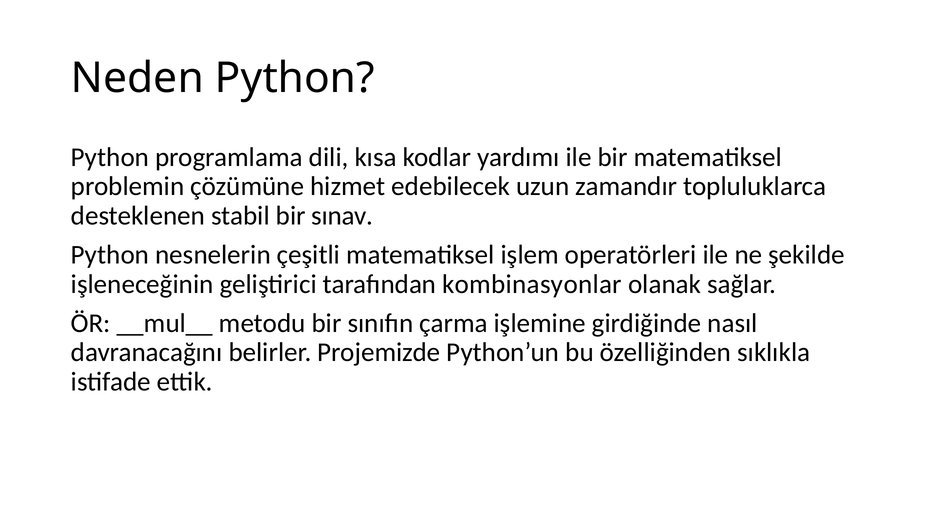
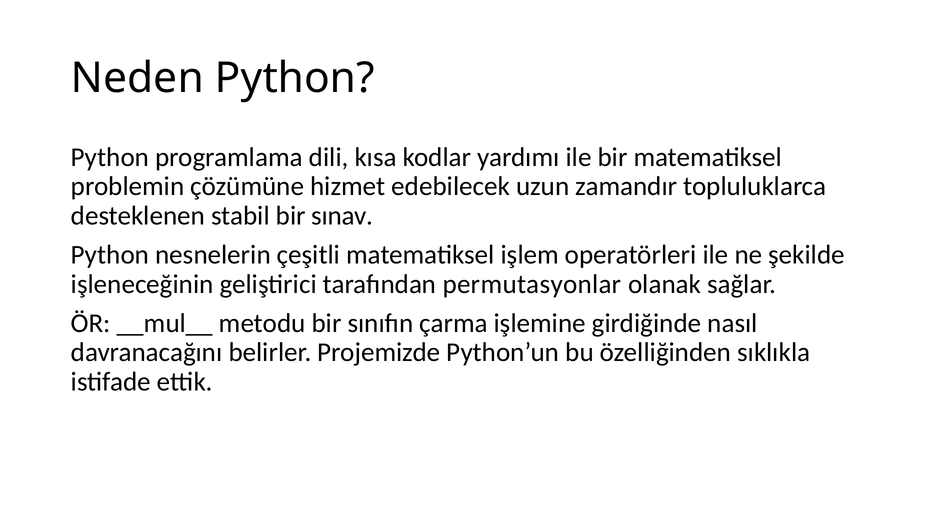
kombinasyonlar: kombinasyonlar -> permutasyonlar
